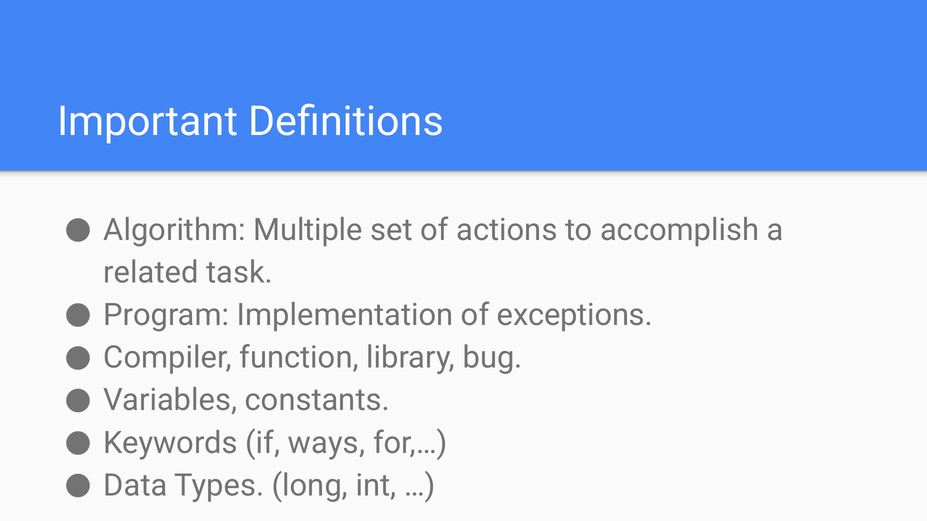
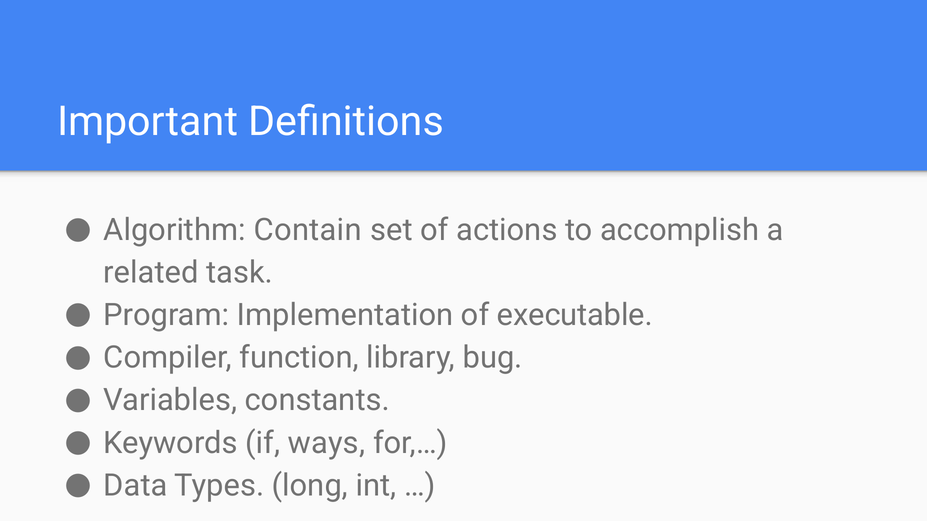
Multiple: Multiple -> Contain
exceptions: exceptions -> executable
